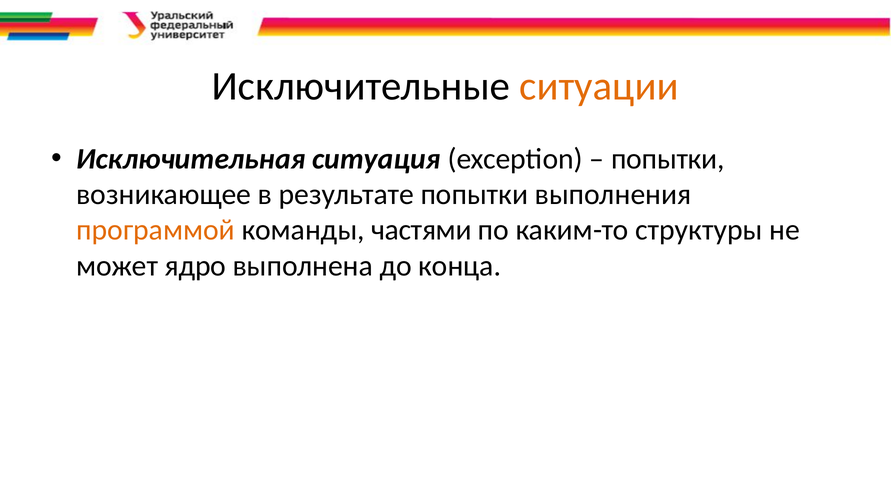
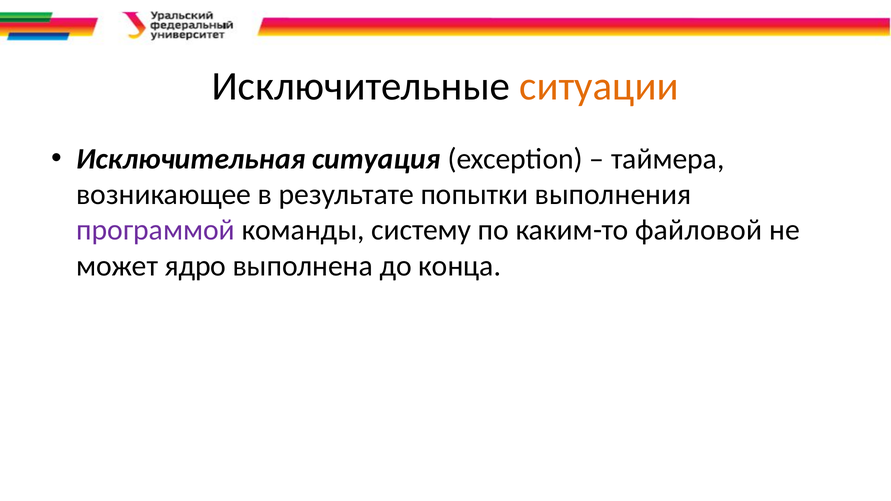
попытки at (668, 159): попытки -> таймера
программой colour: orange -> purple
частями: частями -> систему
структуры: структуры -> файловой
